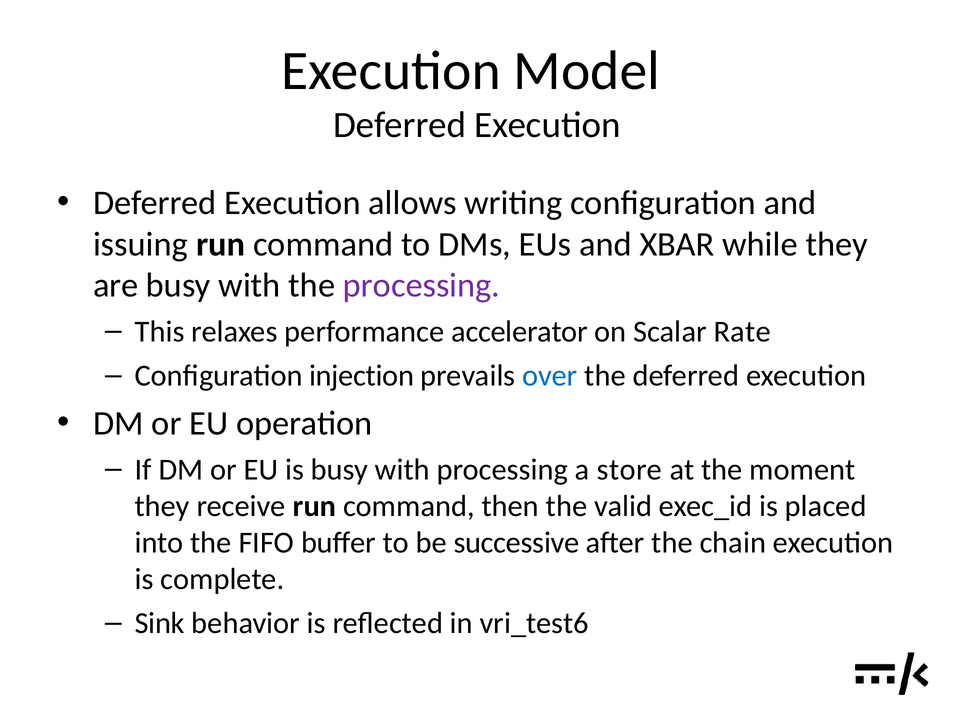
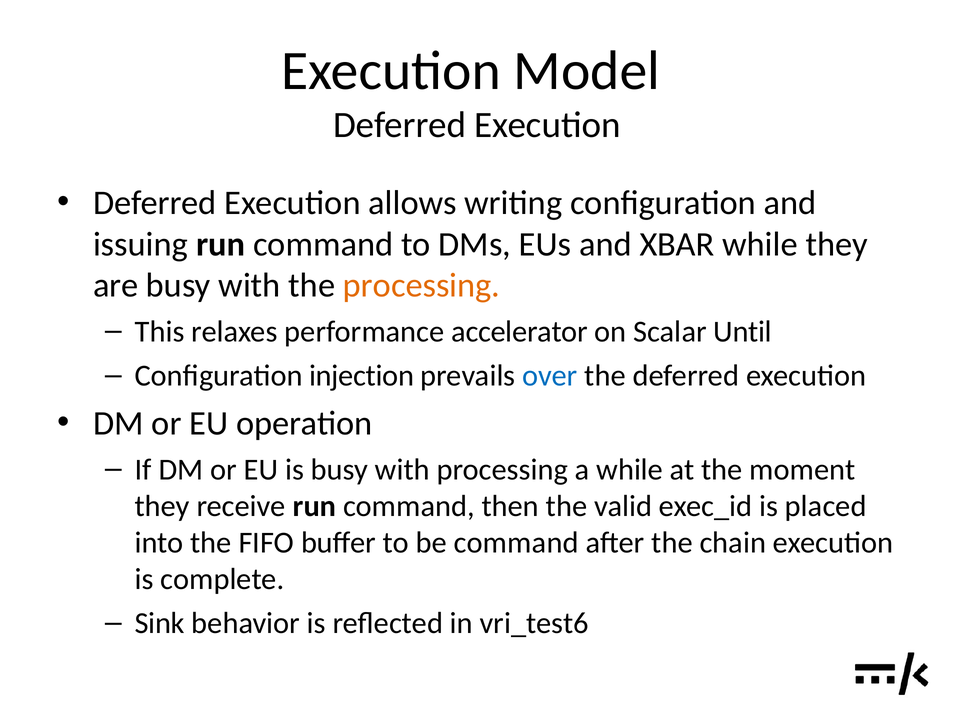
processing at (422, 285) colour: purple -> orange
Rate: Rate -> Until
a store: store -> while
be successive: successive -> command
